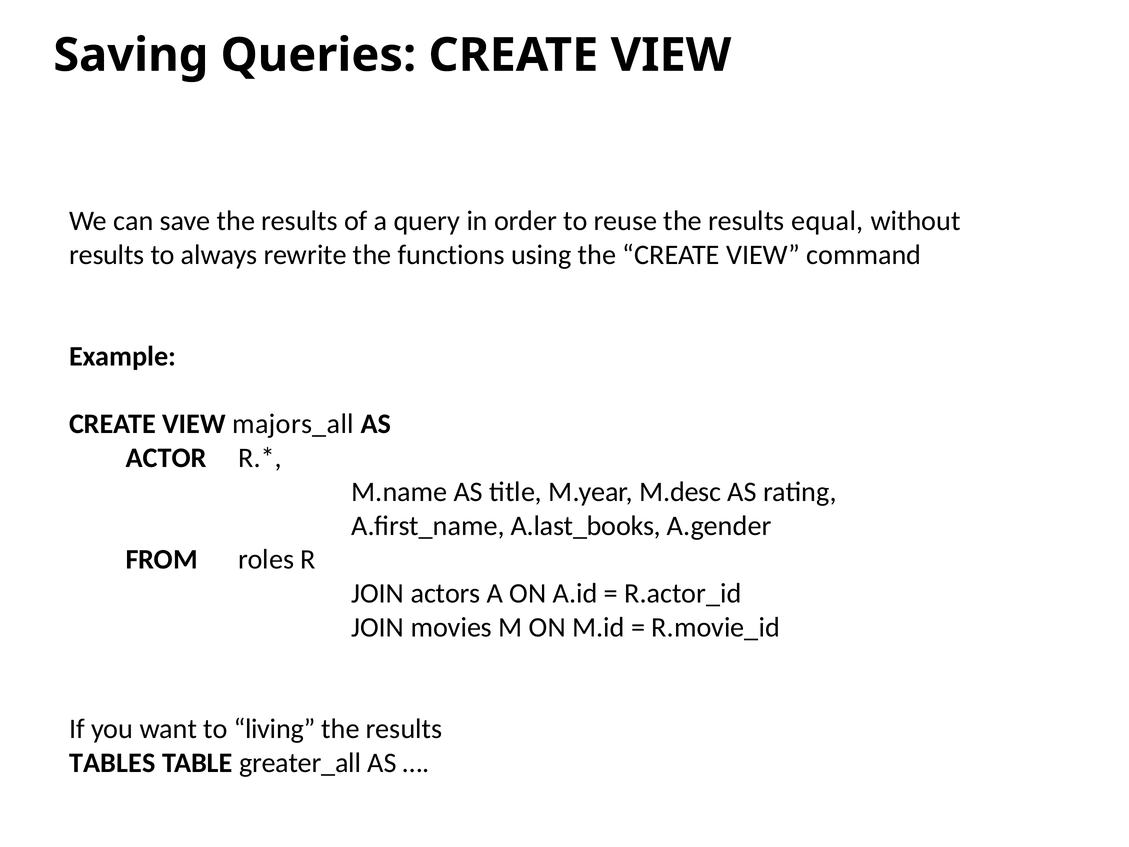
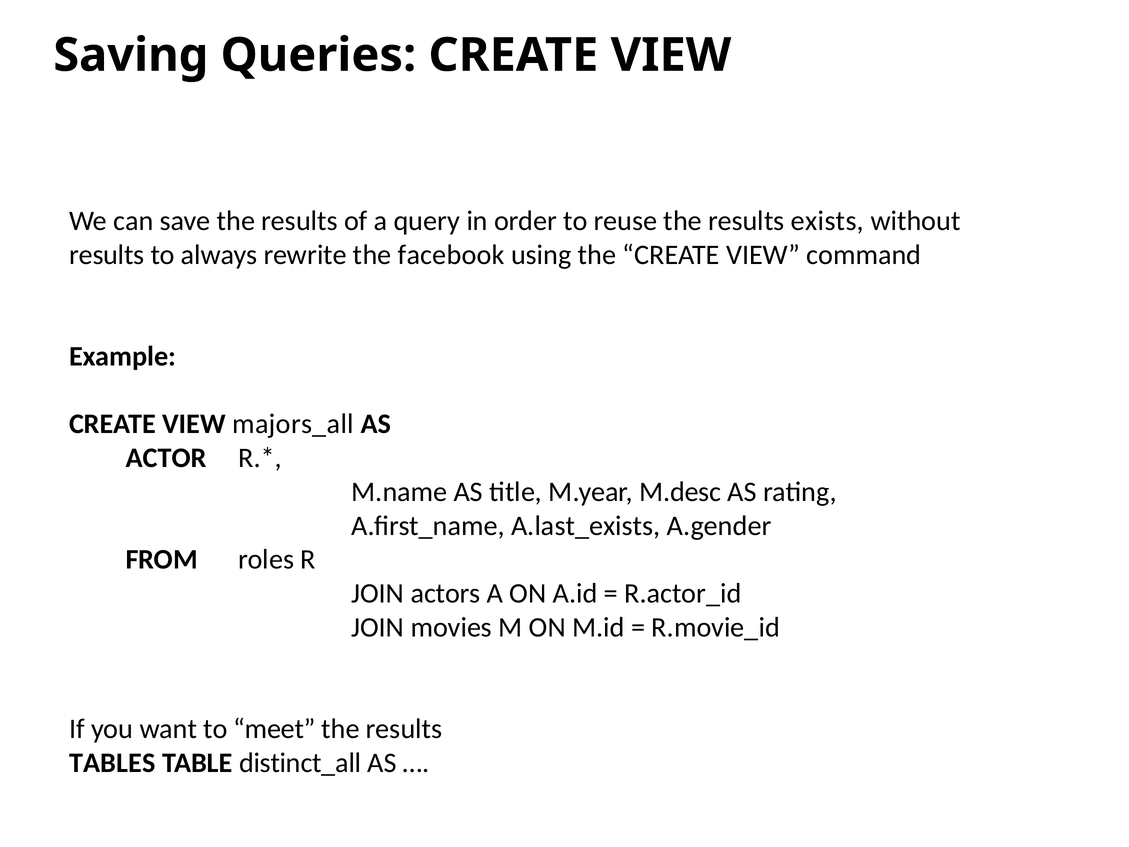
equal: equal -> exists
functions: functions -> facebook
A.last_books: A.last_books -> A.last_exists
living: living -> meet
greater_all: greater_all -> distinct_all
